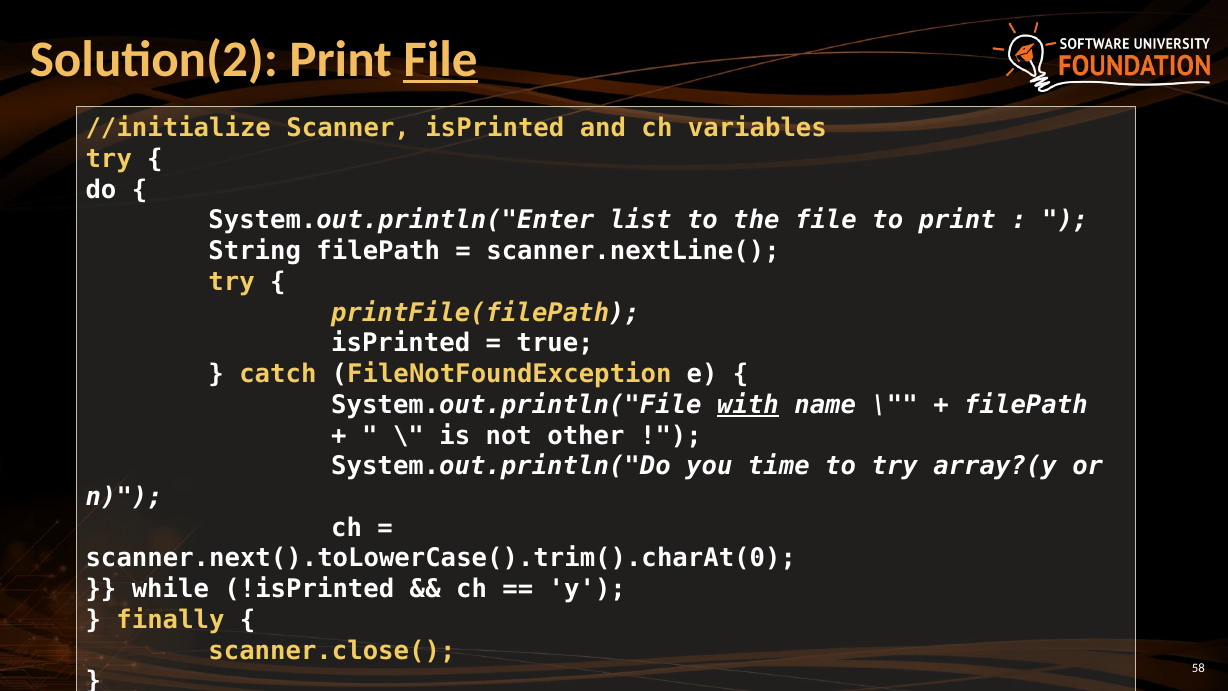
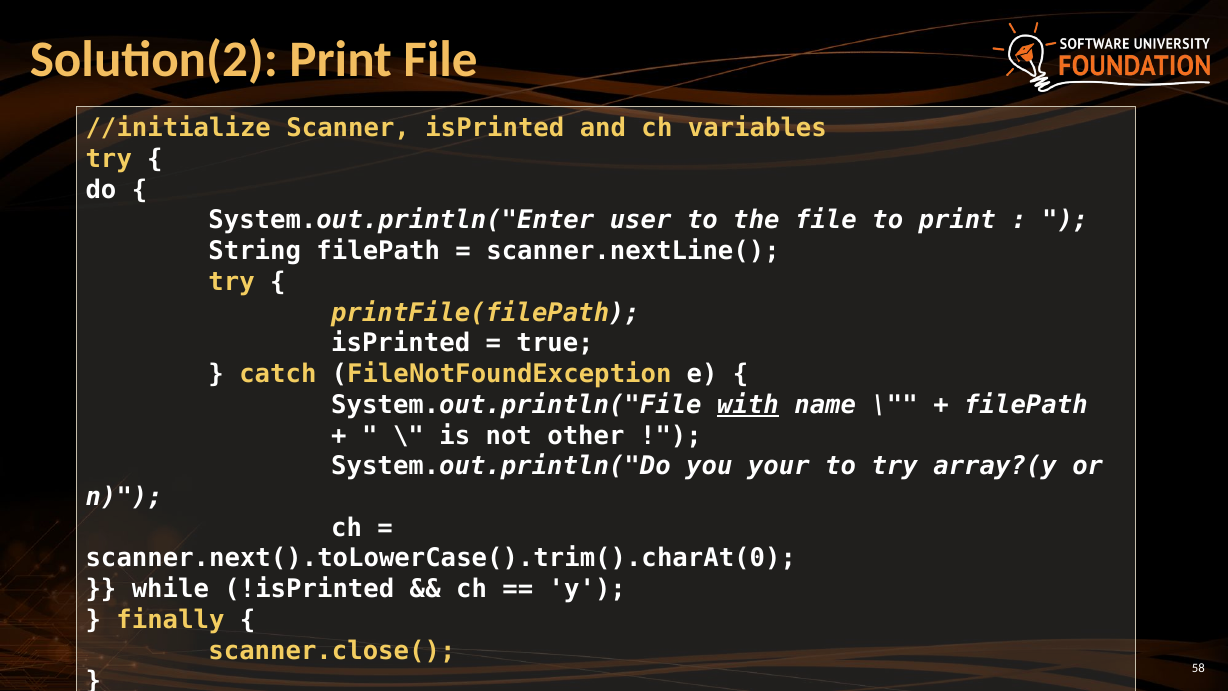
File at (441, 60) underline: present -> none
list: list -> user
time: time -> your
